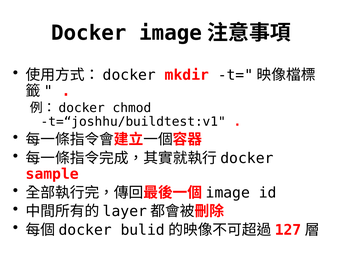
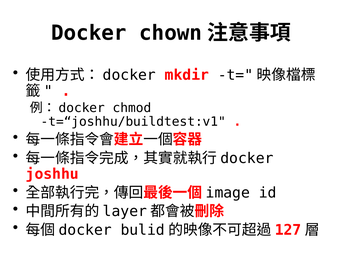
image: image -> chown
sample: sample -> joshhu
